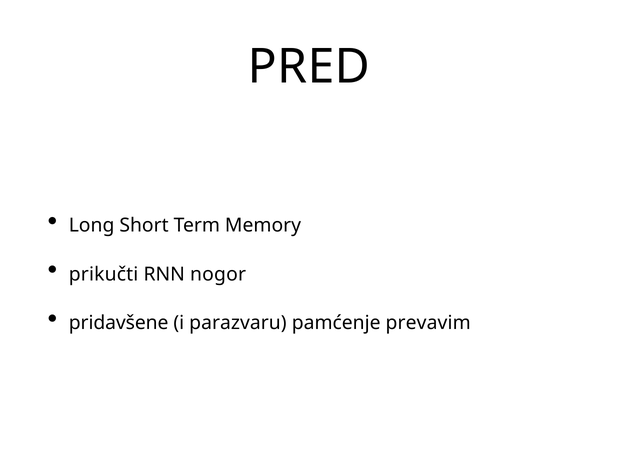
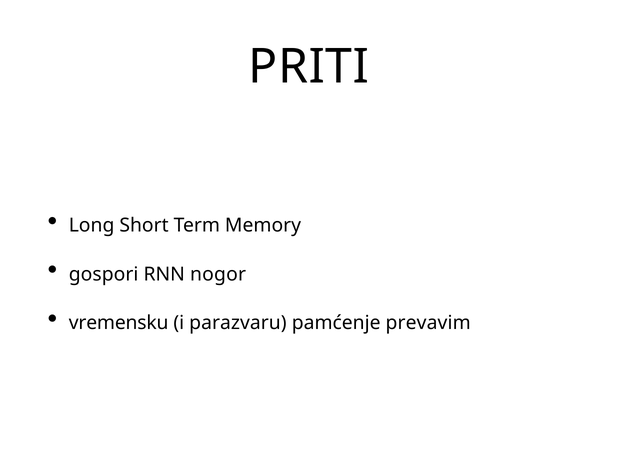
PRED: PRED -> PRITI
prikučti: prikučti -> gospori
pridavšene: pridavšene -> vremensku
